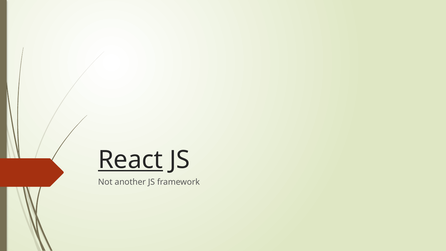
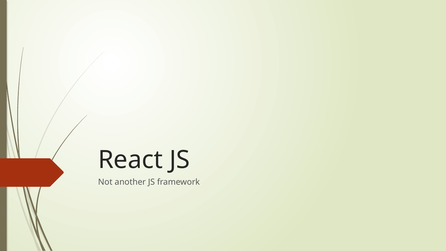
React underline: present -> none
